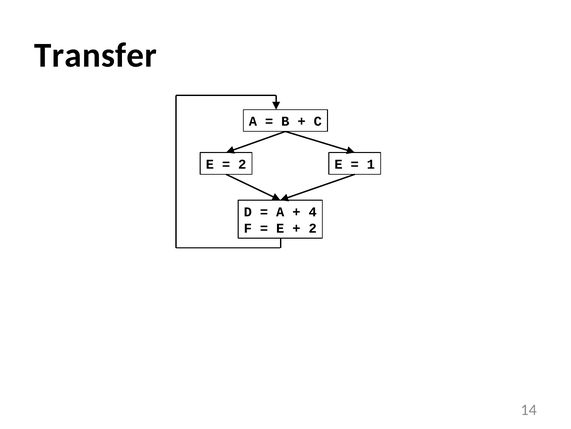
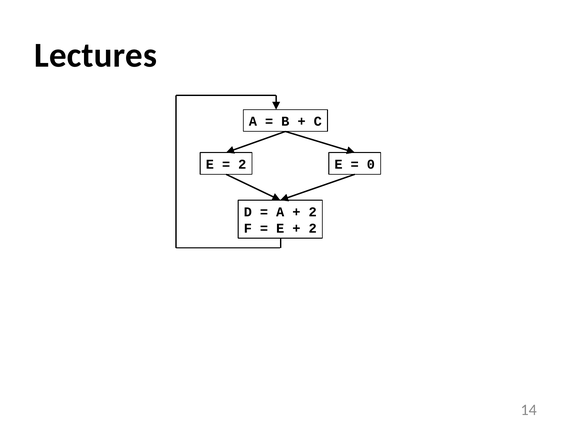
Transfer: Transfer -> Lectures
1: 1 -> 0
4 at (313, 212): 4 -> 2
